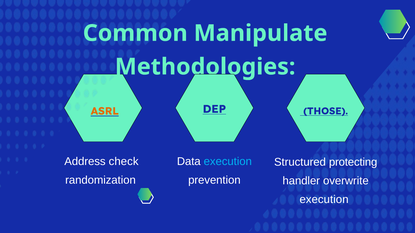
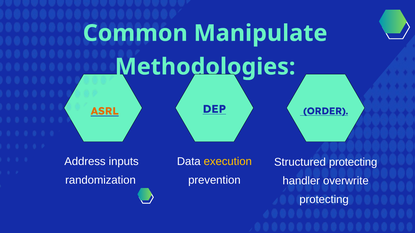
THOSE: THOSE -> ORDER
check: check -> inputs
execution at (228, 162) colour: light blue -> yellow
execution at (324, 200): execution -> protecting
